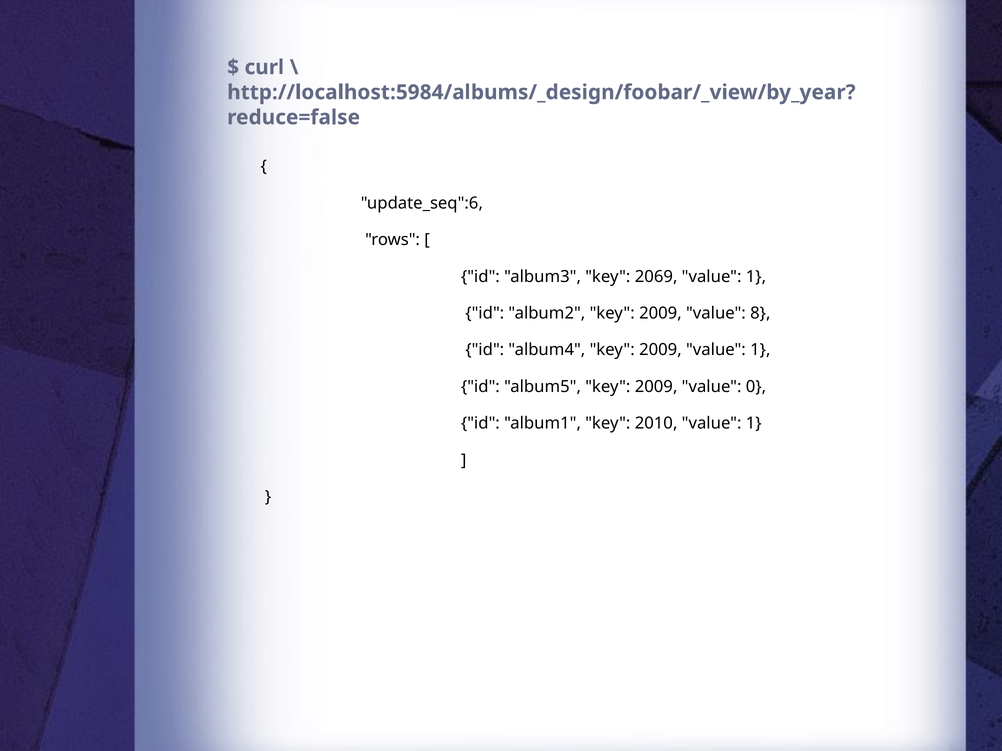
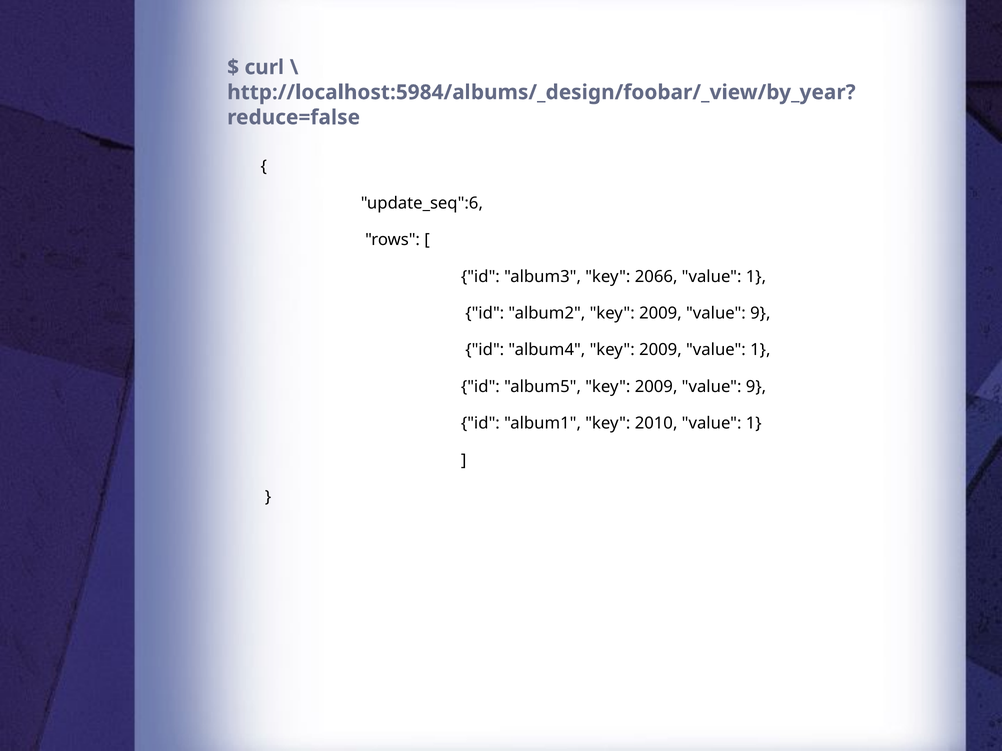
2069: 2069 -> 2066
8 at (760, 313): 8 -> 9
0 at (756, 387): 0 -> 9
